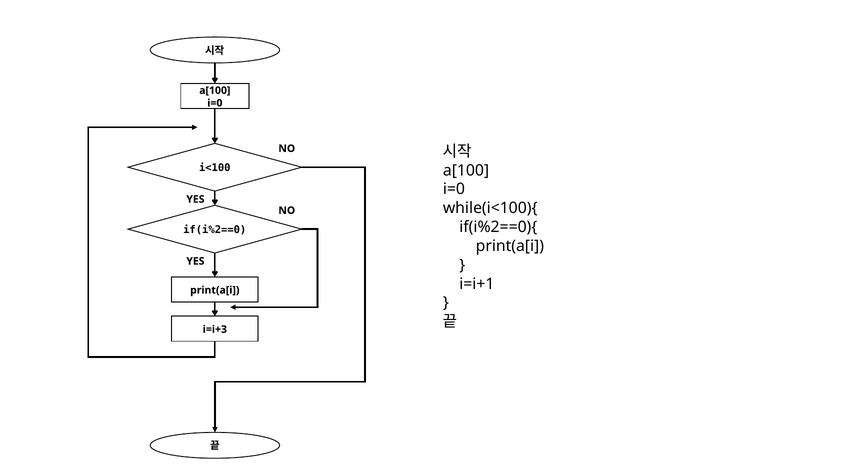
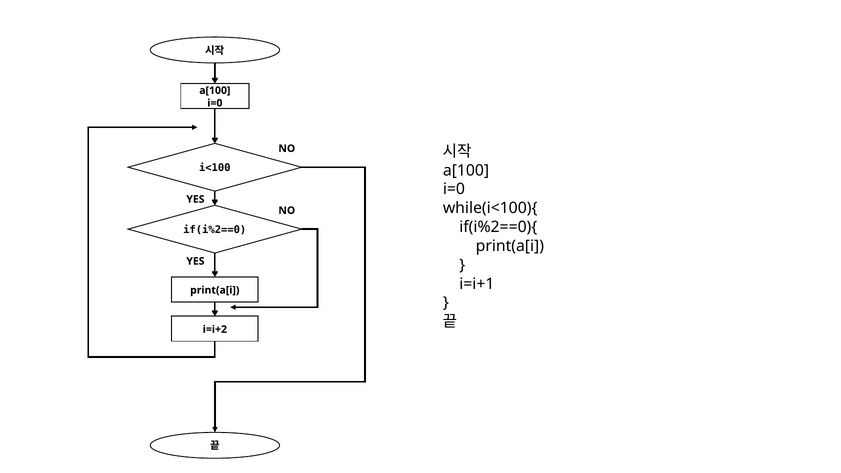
i=i+3: i=i+3 -> i=i+2
